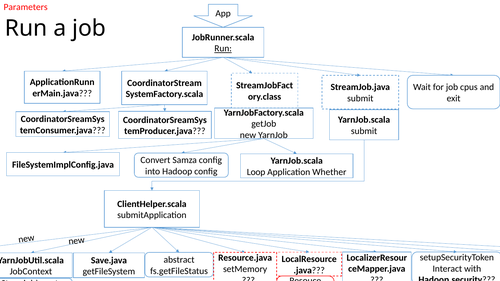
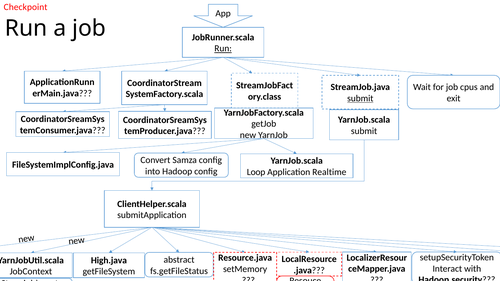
Parameters: Parameters -> Checkpoint
submit at (360, 99) underline: none -> present
Whether: Whether -> Realtime
Save.java: Save.java -> High.java
